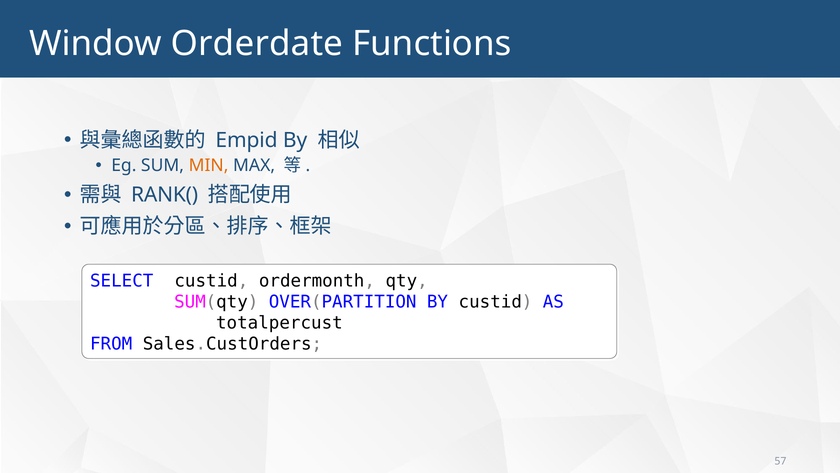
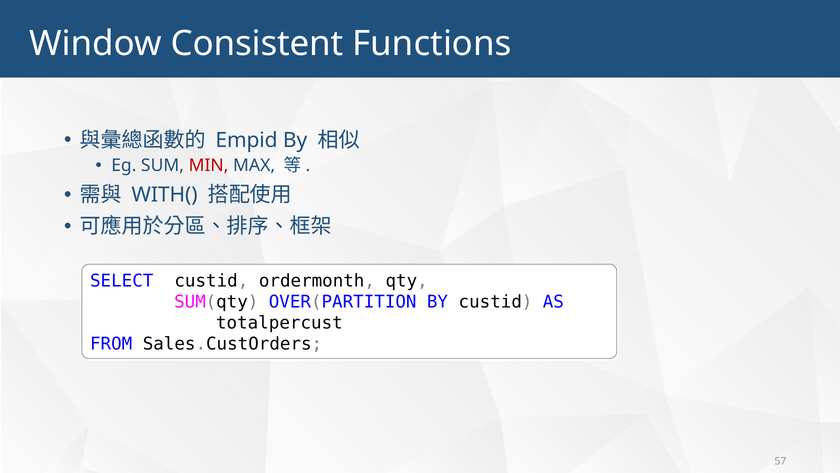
Orderdate: Orderdate -> Consistent
MIN colour: orange -> red
RANK(: RANK( -> WITH(
